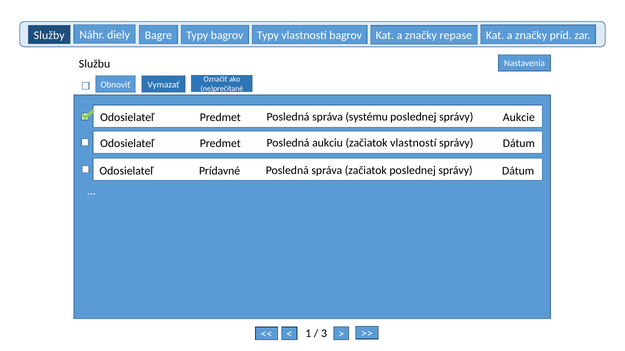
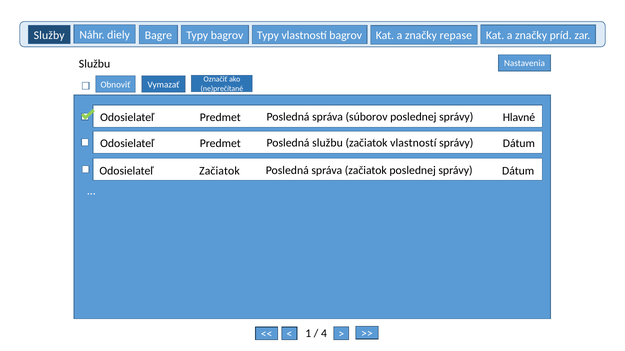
systému: systému -> súborov
Aukcie: Aukcie -> Hlavné
Posledná aukciu: aukciu -> službu
Odosielateľ Prídavné: Prídavné -> Začiatok
3: 3 -> 4
